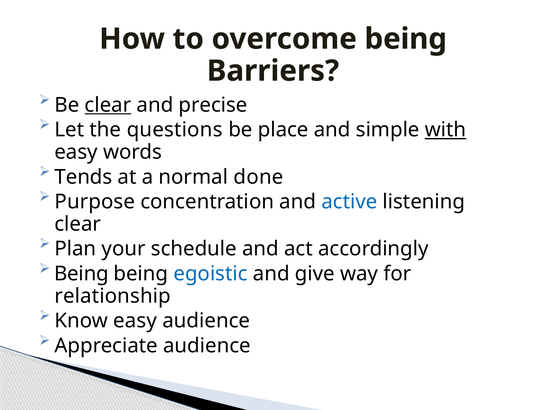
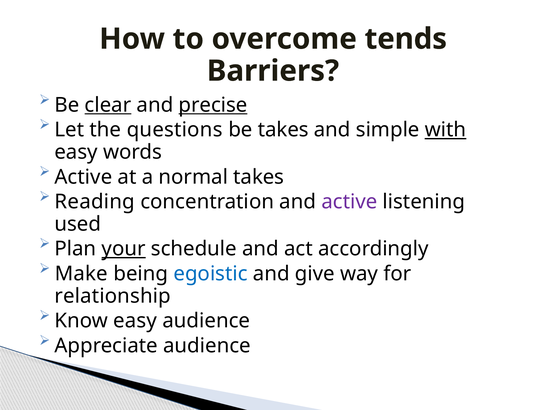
overcome being: being -> tends
precise underline: none -> present
be place: place -> takes
Tends at (83, 177): Tends -> Active
normal done: done -> takes
Purpose: Purpose -> Reading
active at (349, 202) colour: blue -> purple
clear at (78, 224): clear -> used
your underline: none -> present
Being at (81, 273): Being -> Make
